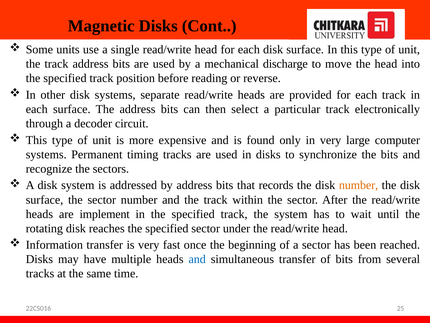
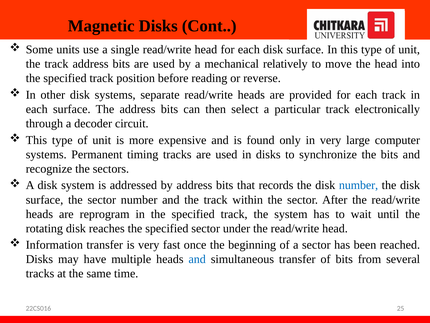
discharge: discharge -> relatively
number at (359, 185) colour: orange -> blue
implement: implement -> reprogram
